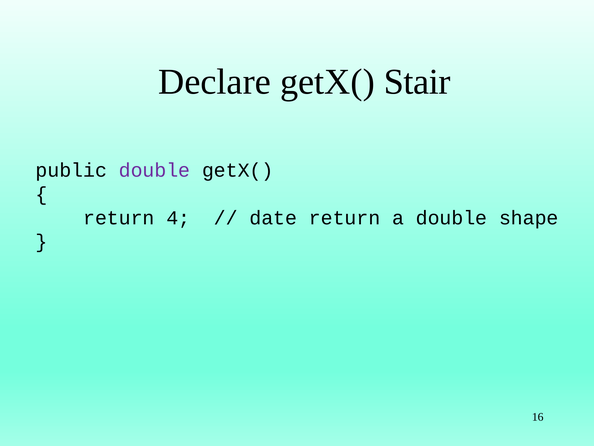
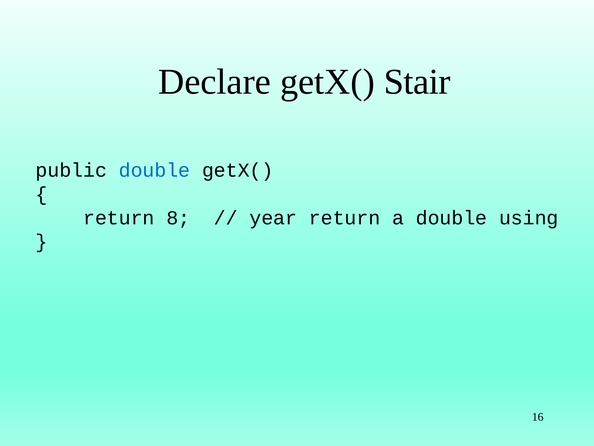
double at (154, 170) colour: purple -> blue
4: 4 -> 8
date: date -> year
shape: shape -> using
